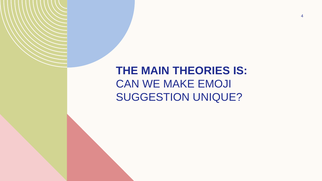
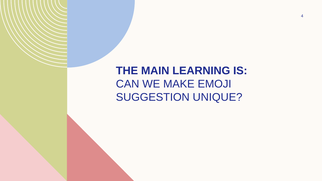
THEORIES: THEORIES -> LEARNING
